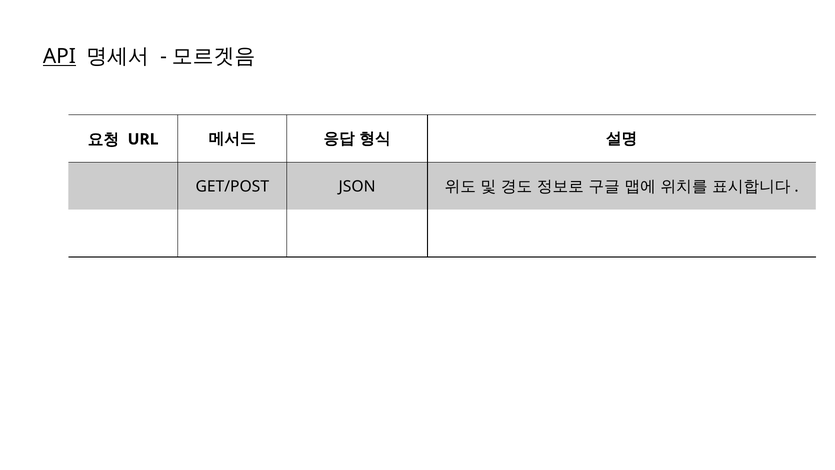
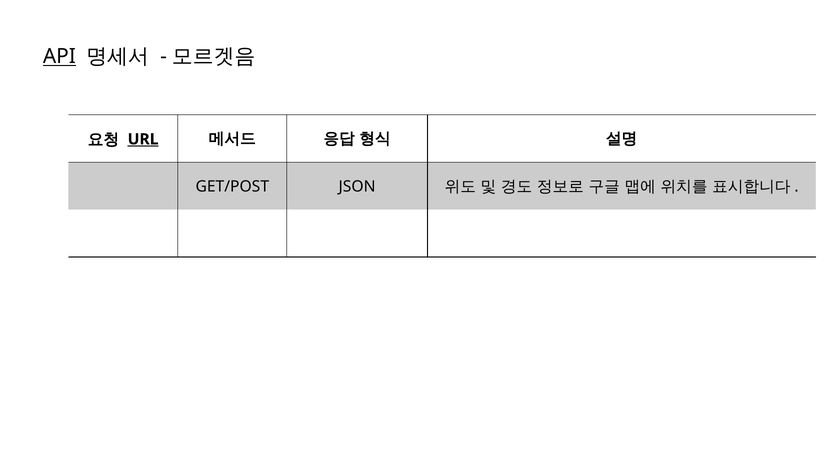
URL underline: none -> present
